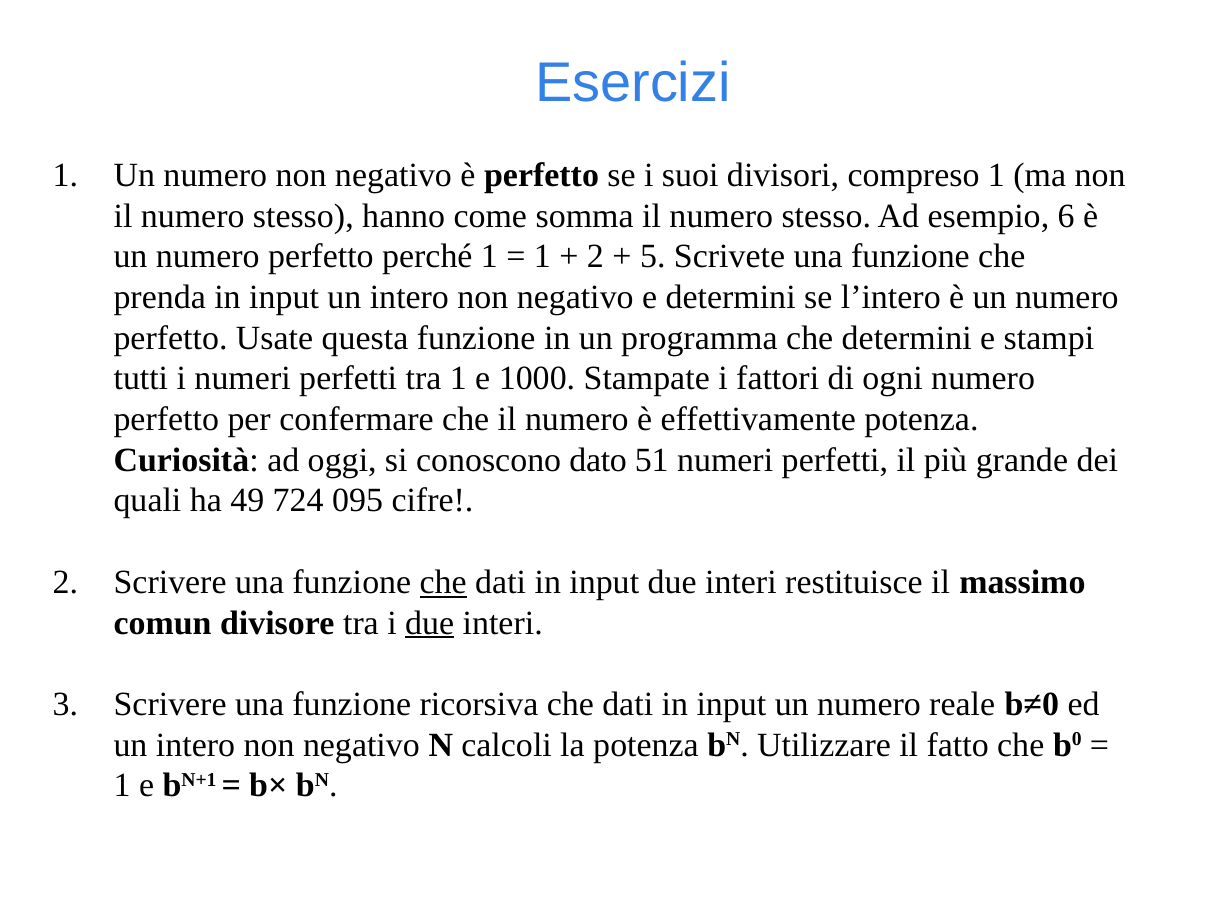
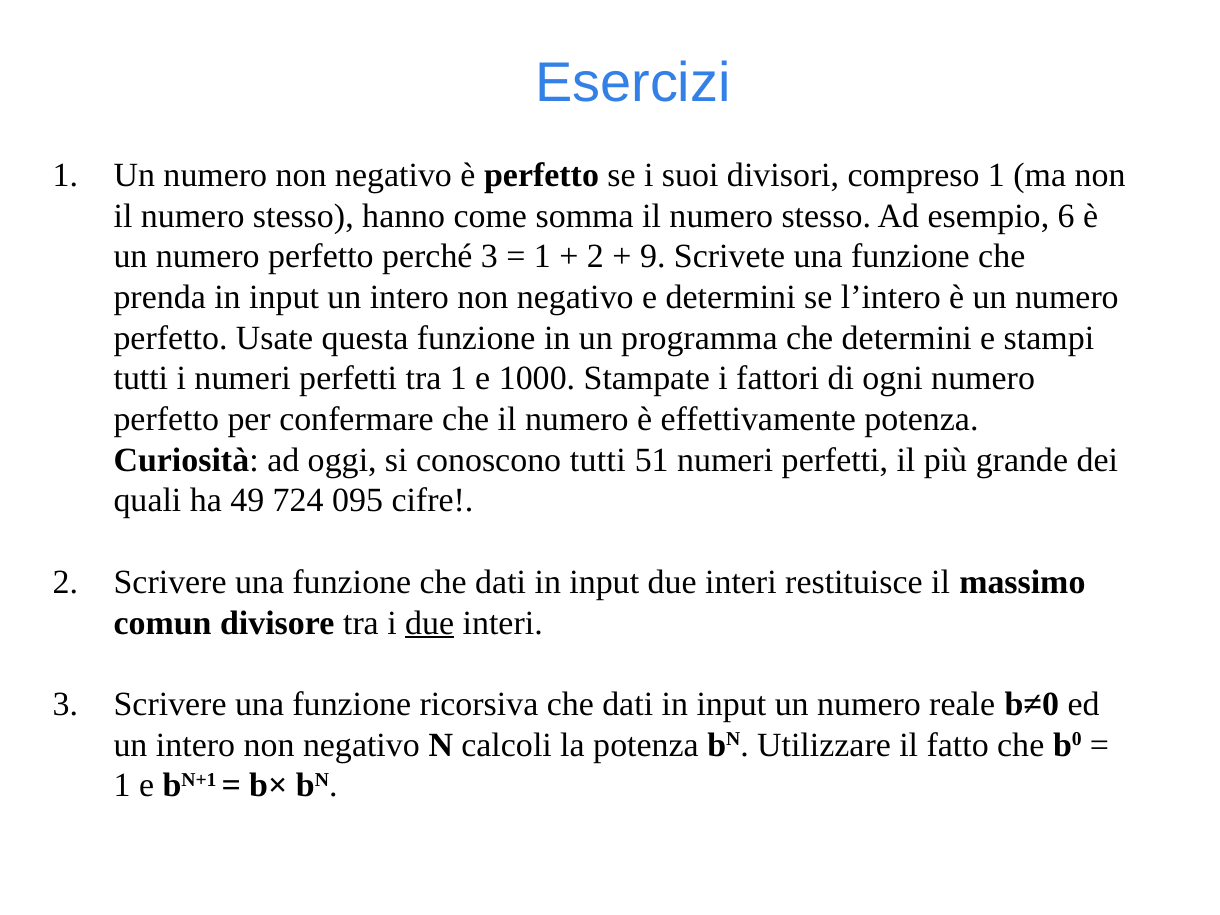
perché 1: 1 -> 3
5: 5 -> 9
conoscono dato: dato -> tutti
che at (443, 582) underline: present -> none
